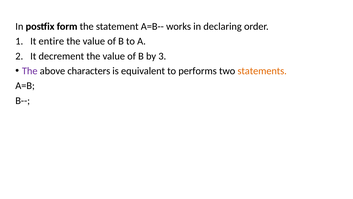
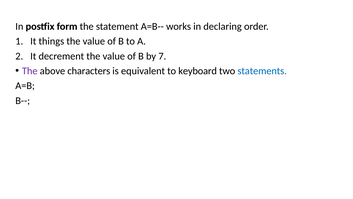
entire: entire -> things
3: 3 -> 7
performs: performs -> keyboard
statements colour: orange -> blue
